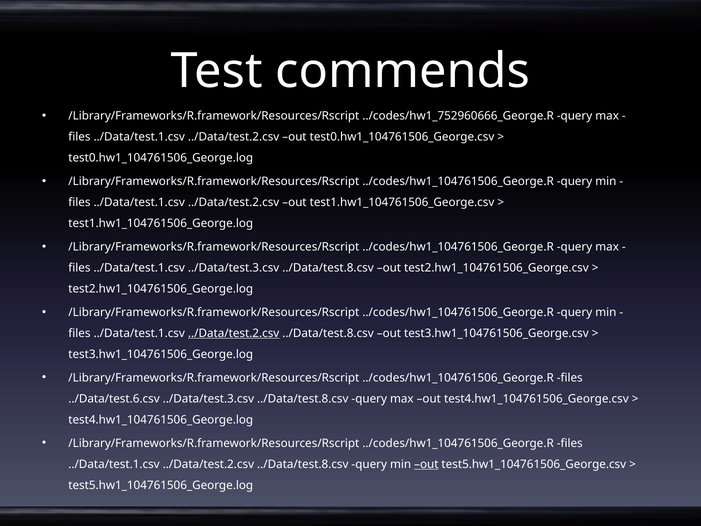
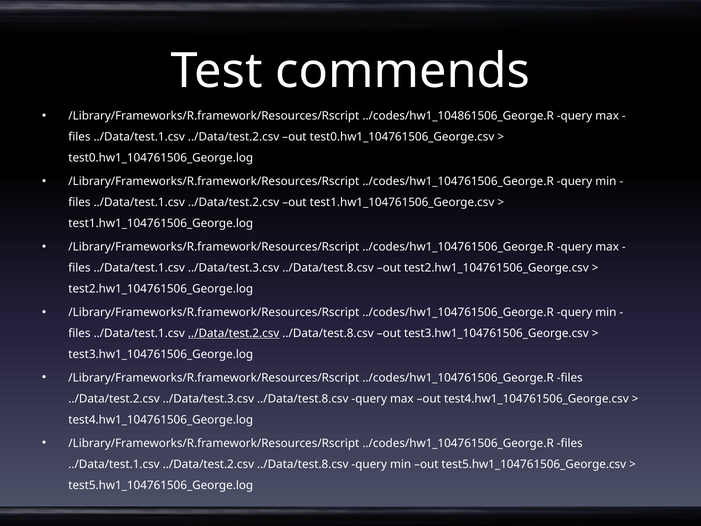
../codes/hw1_752960666_George.R: ../codes/hw1_752960666_George.R -> ../codes/hw1_104861506_George.R
../Data/test.6.csv at (114, 399): ../Data/test.6.csv -> ../Data/test.2.csv
out at (426, 464) underline: present -> none
